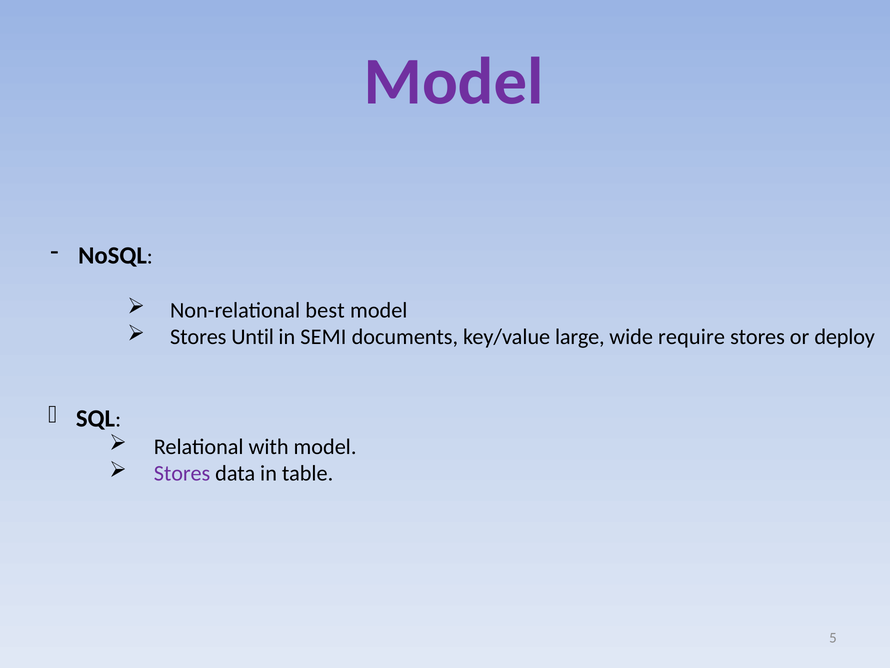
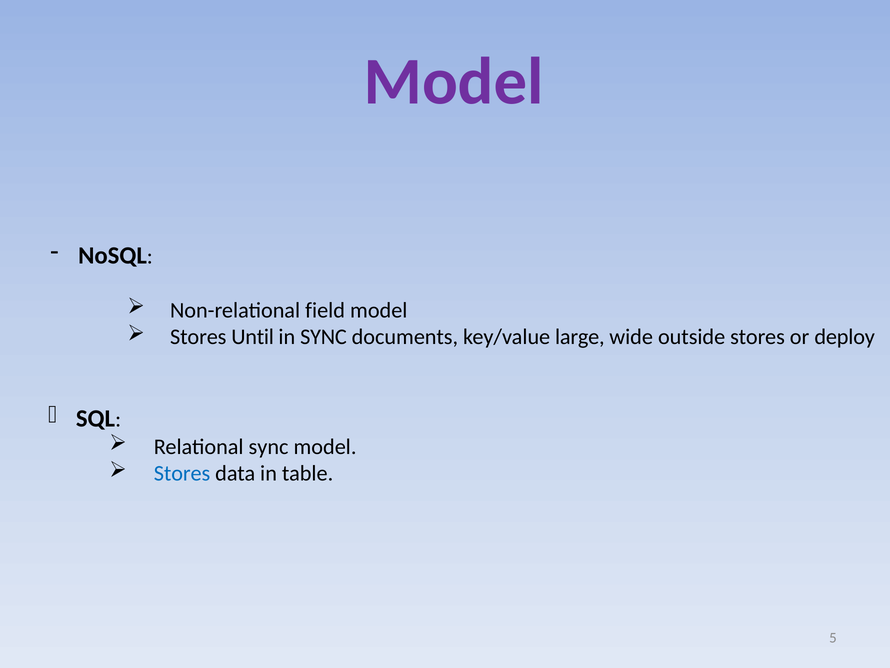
best: best -> field
in SEMI: SEMI -> SYNC
require: require -> outside
Relational with: with -> sync
Stores at (182, 473) colour: purple -> blue
